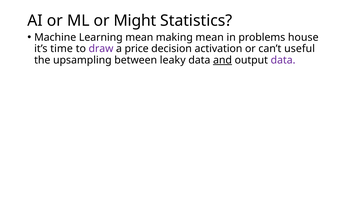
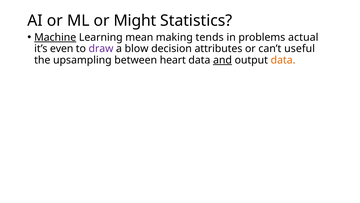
Machine underline: none -> present
making mean: mean -> tends
house: house -> actual
time: time -> even
price: price -> blow
activation: activation -> attributes
leaky: leaky -> heart
data at (283, 60) colour: purple -> orange
